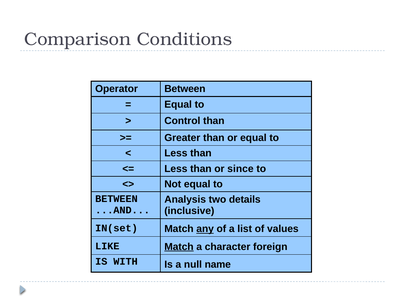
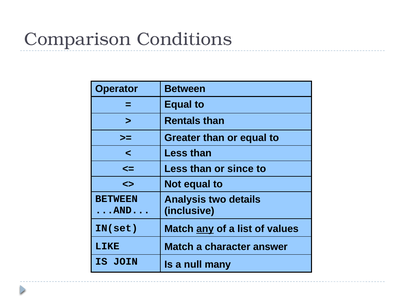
Control: Control -> Rentals
Match at (179, 247) underline: present -> none
foreign: foreign -> answer
WITH: WITH -> JOIN
name: name -> many
